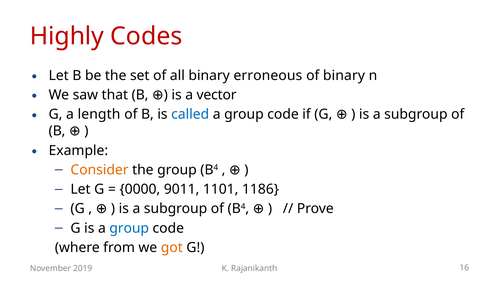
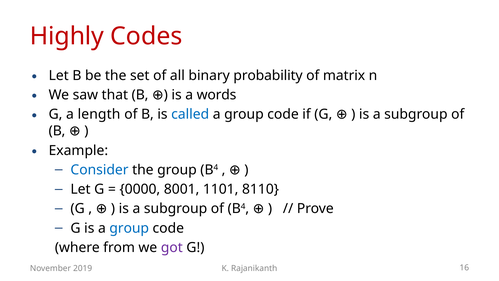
erroneous: erroneous -> probability
of binary: binary -> matrix
vector: vector -> words
Consider colour: orange -> blue
9011: 9011 -> 8001
1186: 1186 -> 8110
got colour: orange -> purple
